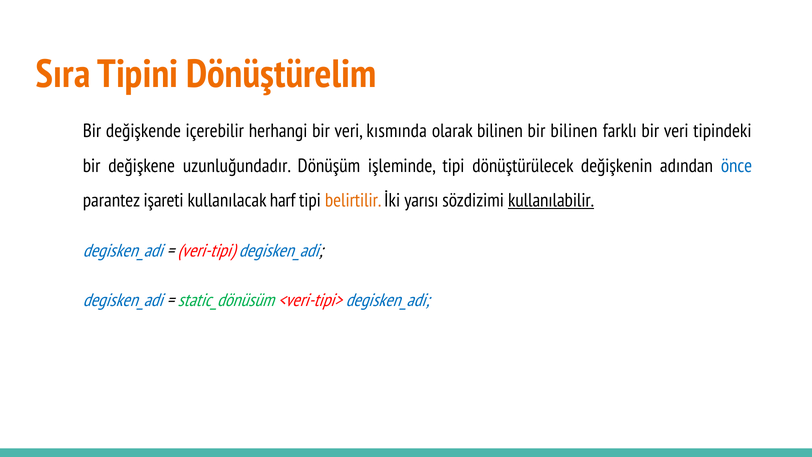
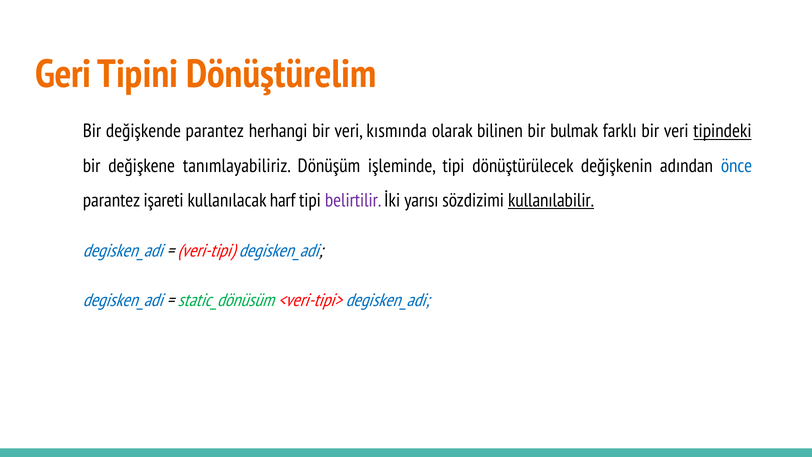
Sıra: Sıra -> Geri
değişkende içerebilir: içerebilir -> parantez
bir bilinen: bilinen -> bulmak
tipindeki underline: none -> present
uzunluğundadır: uzunluğundadır -> tanımlayabiliriz
belirtilir colour: orange -> purple
